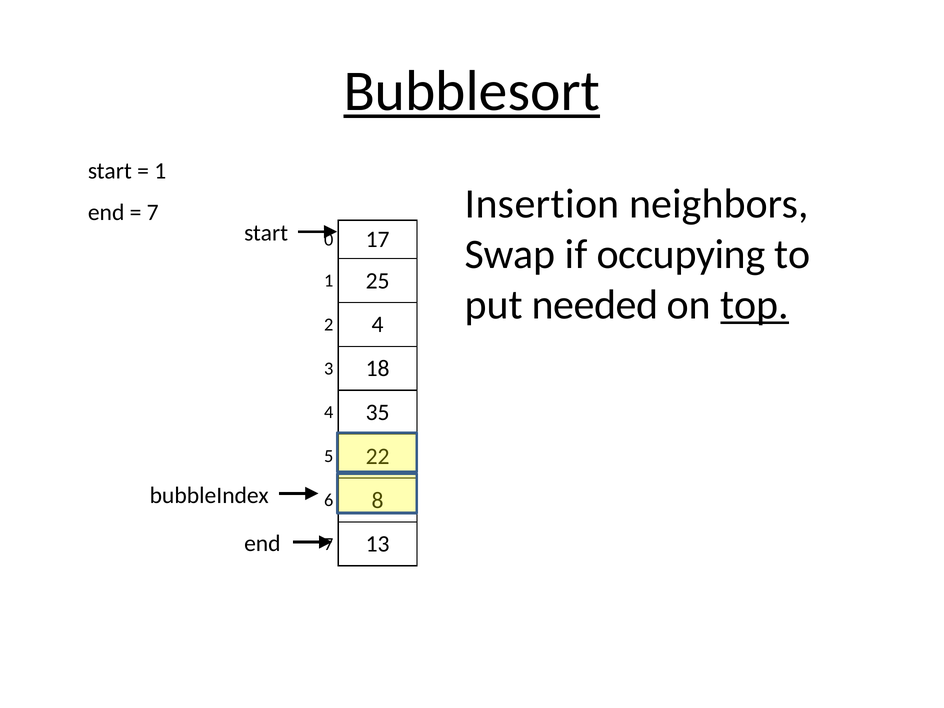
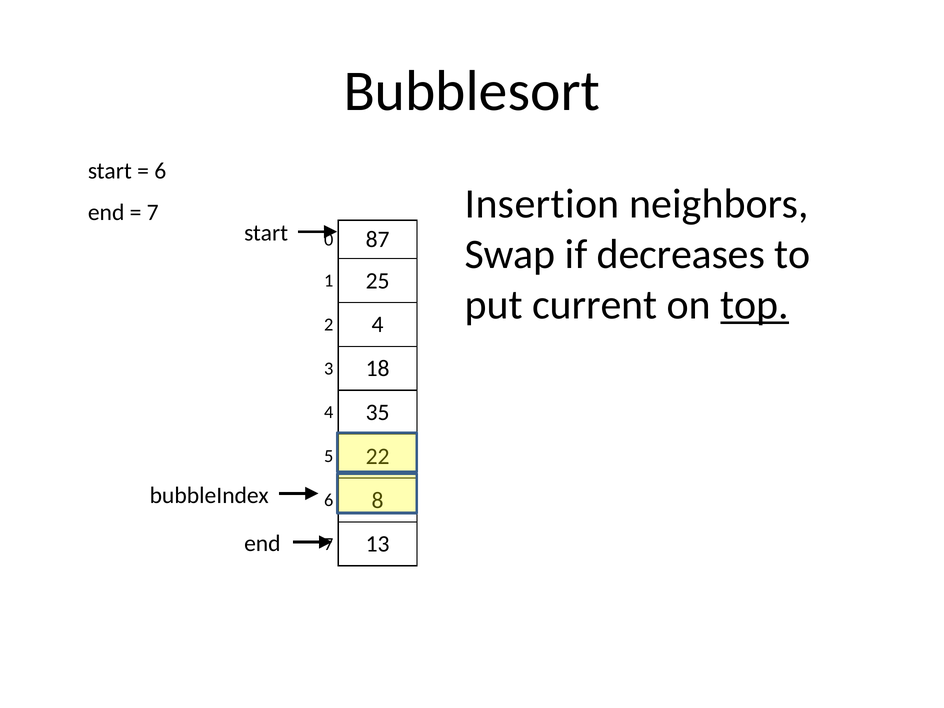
Bubblesort underline: present -> none
1 at (160, 171): 1 -> 6
17: 17 -> 87
occupying: occupying -> decreases
needed: needed -> current
